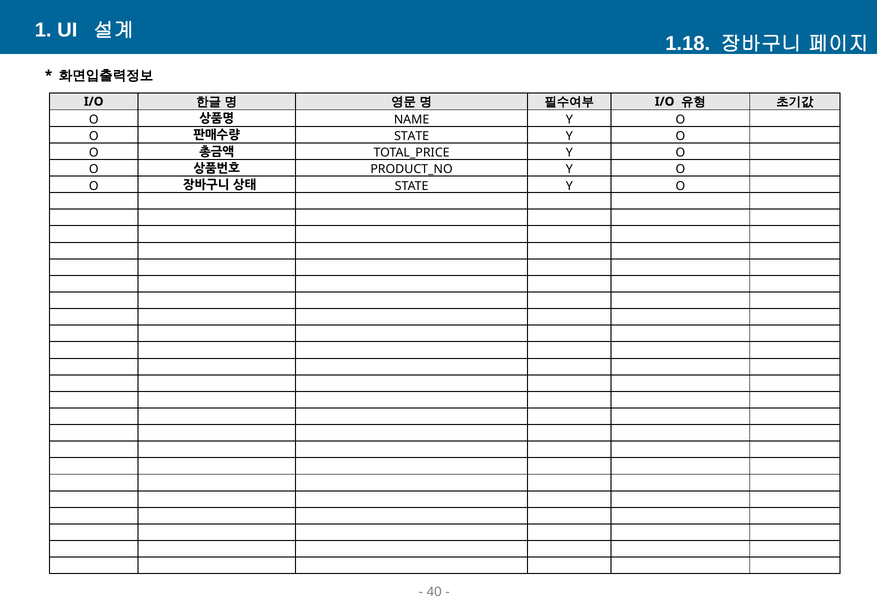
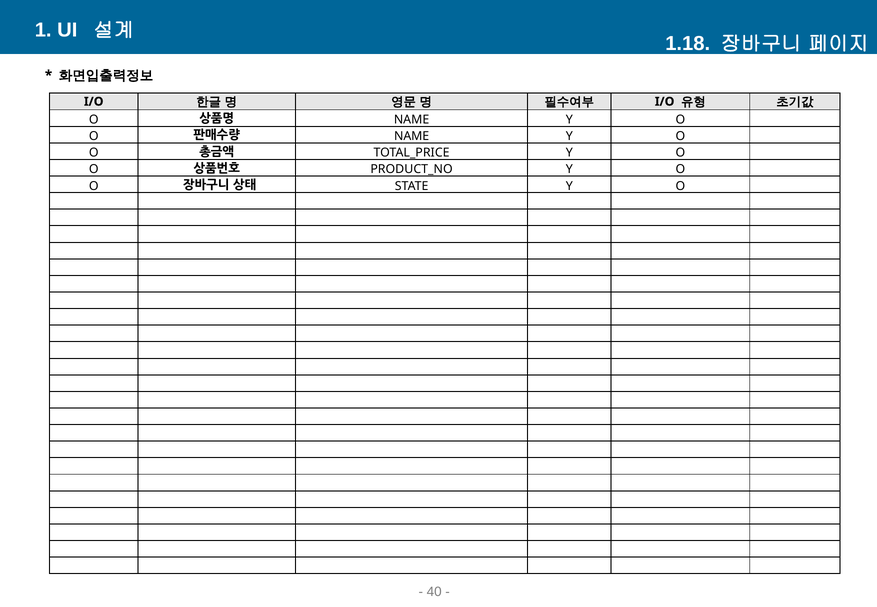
STATE at (412, 136): STATE -> NAME
